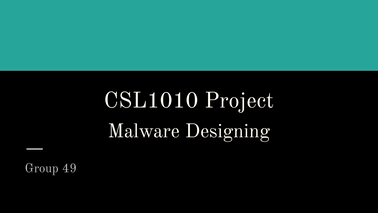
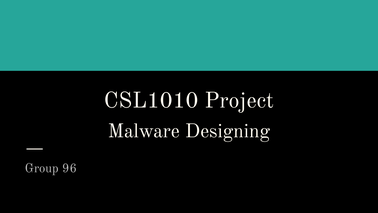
49: 49 -> 96
